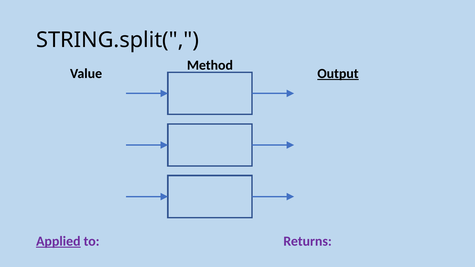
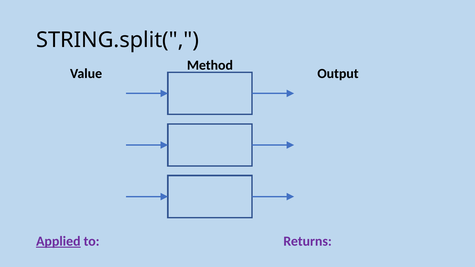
Output underline: present -> none
